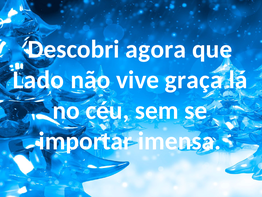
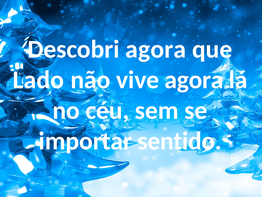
vive graça: graça -> agora
imensa: imensa -> sentido
